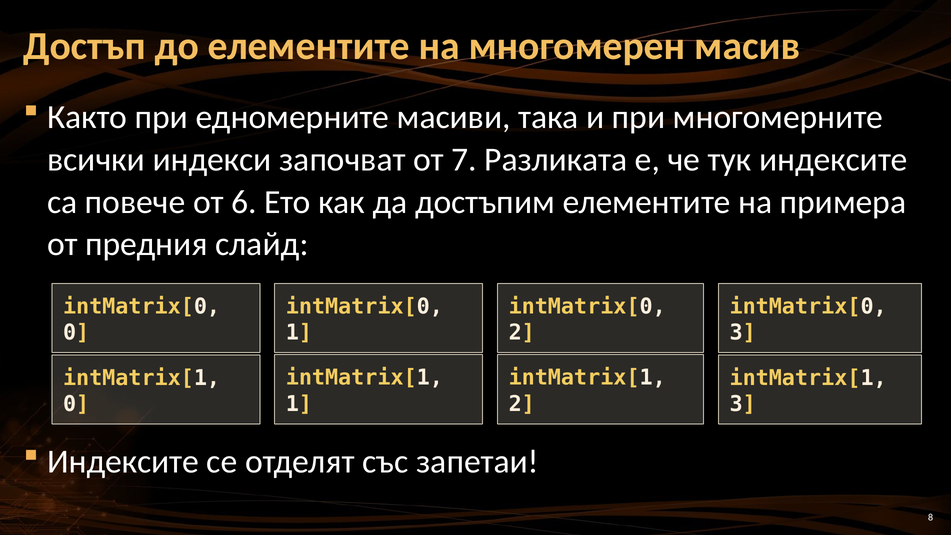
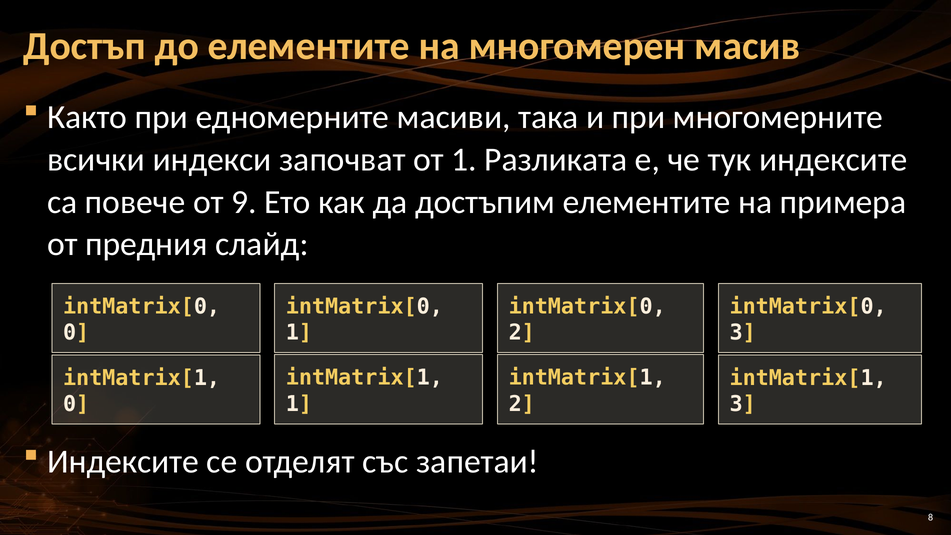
от 7: 7 -> 1
6: 6 -> 9
